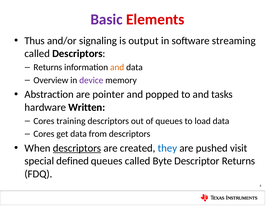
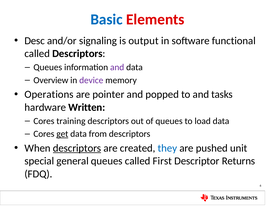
Basic colour: purple -> blue
Thus: Thus -> Desc
streaming: streaming -> functional
Returns at (48, 67): Returns -> Queues
and at (117, 67) colour: orange -> purple
Abstraction: Abstraction -> Operations
get underline: none -> present
visit: visit -> unit
defined: defined -> general
Byte: Byte -> First
